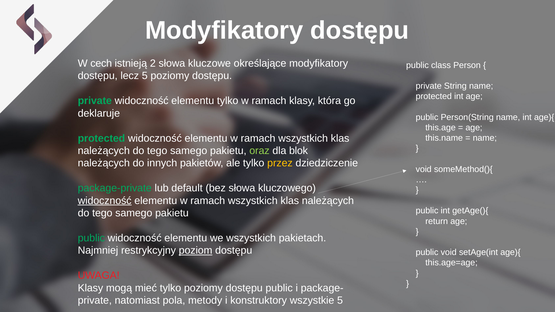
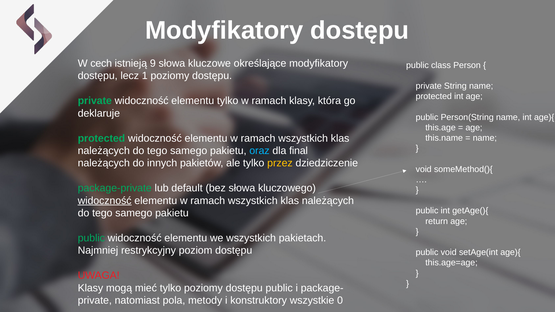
2: 2 -> 9
lecz 5: 5 -> 1
oraz colour: light green -> light blue
blok: blok -> final
poziom underline: present -> none
wszystkie 5: 5 -> 0
